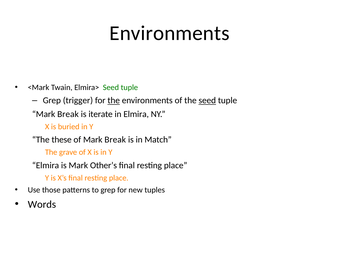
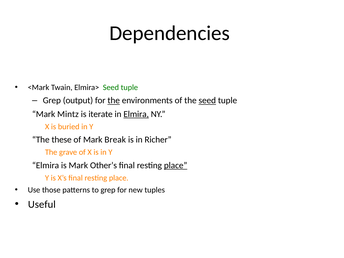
Environments at (169, 33): Environments -> Dependencies
trigger: trigger -> output
Break at (68, 114): Break -> Mintz
Elmira at (136, 114) underline: none -> present
Match: Match -> Richer
place at (176, 165) underline: none -> present
Words: Words -> Useful
